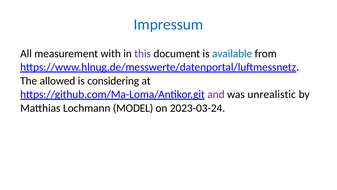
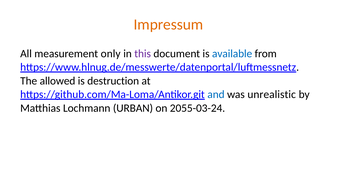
Impressum colour: blue -> orange
with: with -> only
considering: considering -> destruction
and colour: purple -> blue
MODEL: MODEL -> URBAN
2023-03-24: 2023-03-24 -> 2055-03-24
